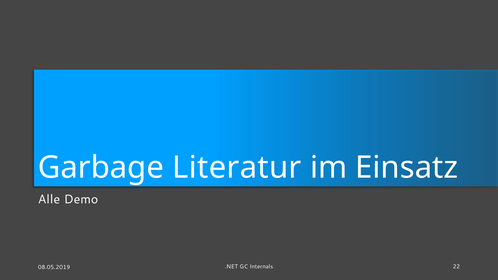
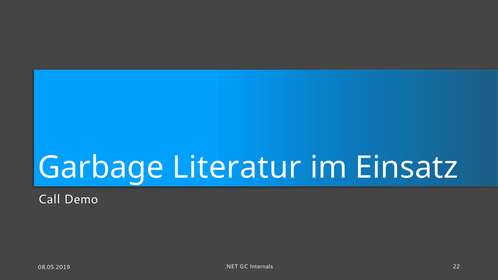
Alle: Alle -> Call
